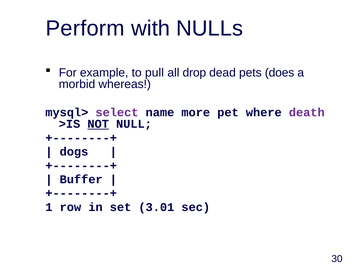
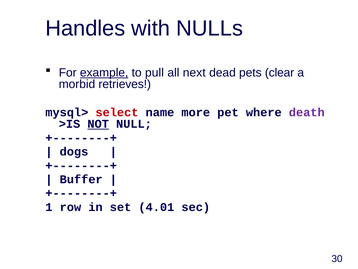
Perform: Perform -> Handles
example underline: none -> present
drop: drop -> next
does: does -> clear
whereas: whereas -> retrieves
select colour: purple -> red
3.01: 3.01 -> 4.01
